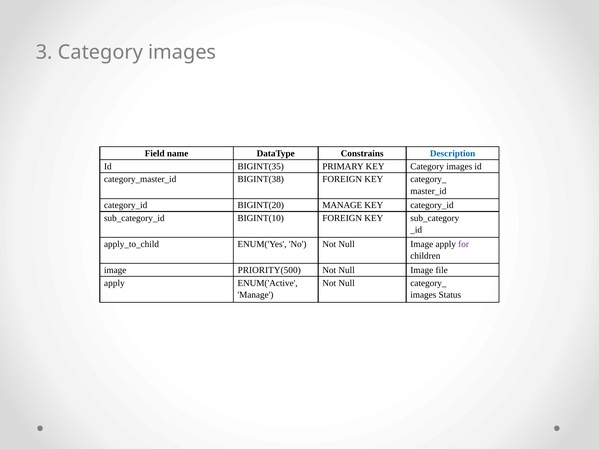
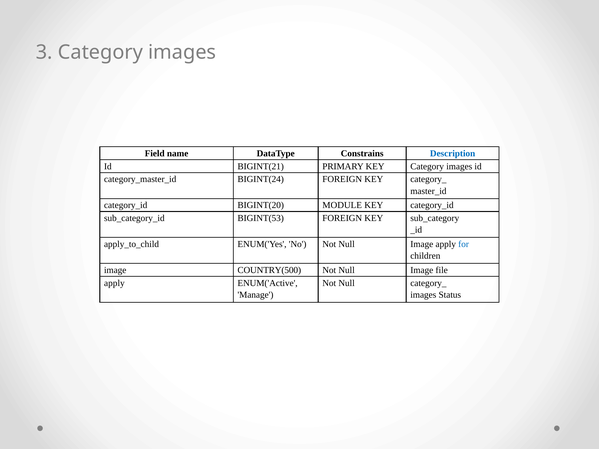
BIGINT(35: BIGINT(35 -> BIGINT(21
BIGINT(38: BIGINT(38 -> BIGINT(24
BIGINT(20 MANAGE: MANAGE -> MODULE
BIGINT(10: BIGINT(10 -> BIGINT(53
for colour: purple -> blue
PRIORITY(500: PRIORITY(500 -> COUNTRY(500
